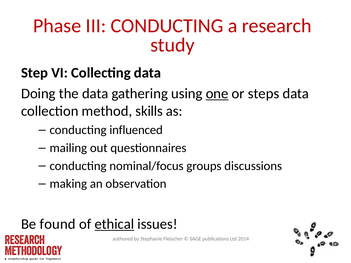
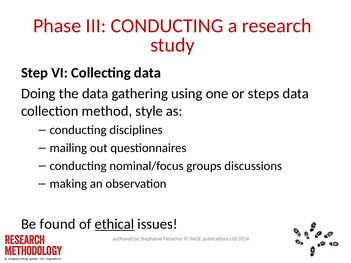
one underline: present -> none
skills: skills -> style
influenced: influenced -> disciplines
